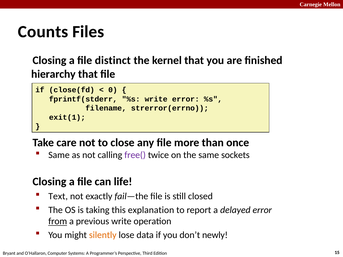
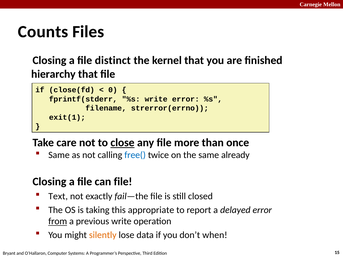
close underline: none -> present
free( colour: purple -> blue
sockets: sockets -> already
can life: life -> file
explanation: explanation -> appropriate
newly: newly -> when
